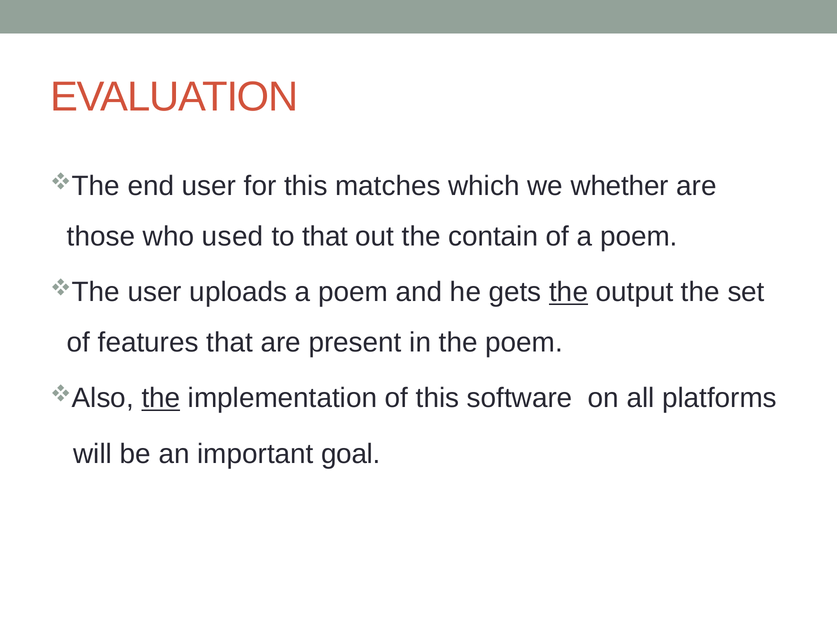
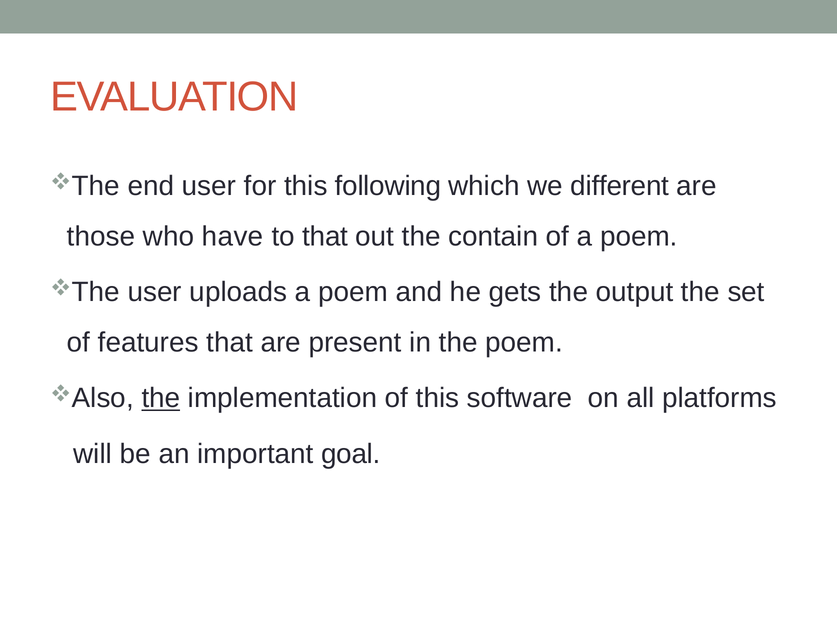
matches: matches -> following
whether: whether -> different
used: used -> have
the at (569, 292) underline: present -> none
